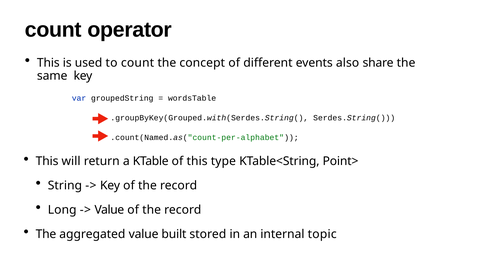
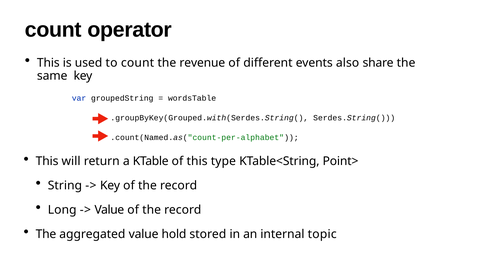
concept: concept -> revenue
built: built -> hold
